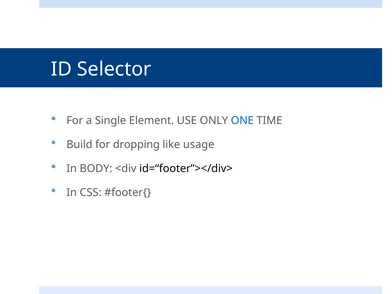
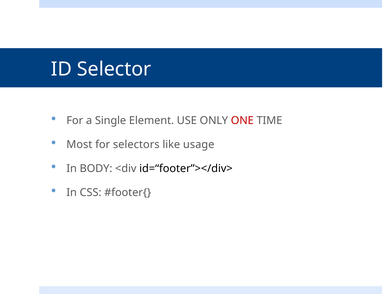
ONE colour: blue -> red
Build: Build -> Most
dropping: dropping -> selectors
